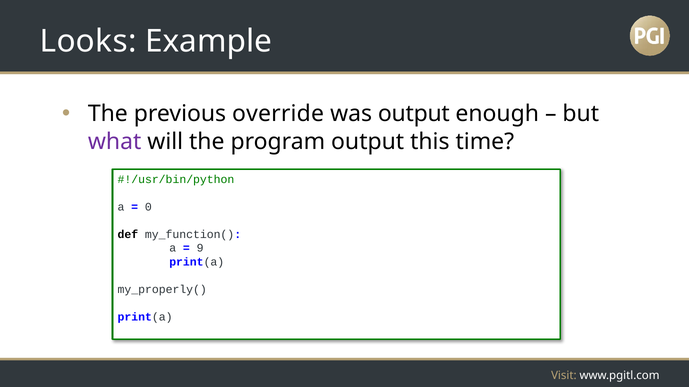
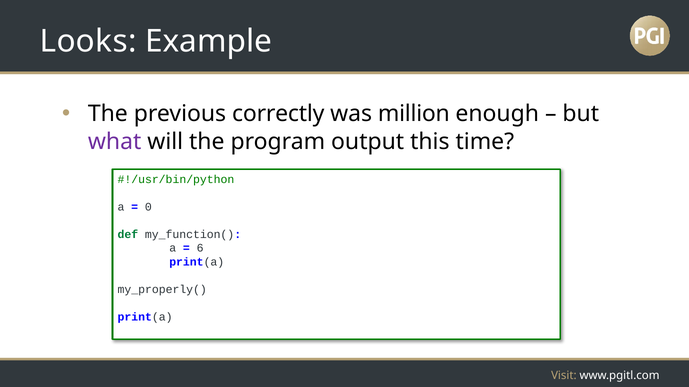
override: override -> correctly
was output: output -> million
def colour: black -> green
9: 9 -> 6
